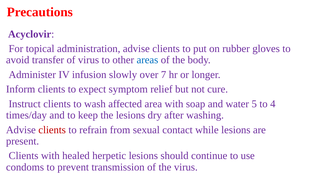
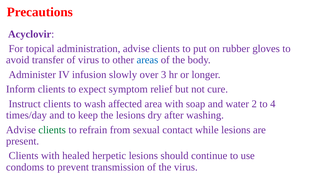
7: 7 -> 3
5: 5 -> 2
clients at (52, 130) colour: red -> green
